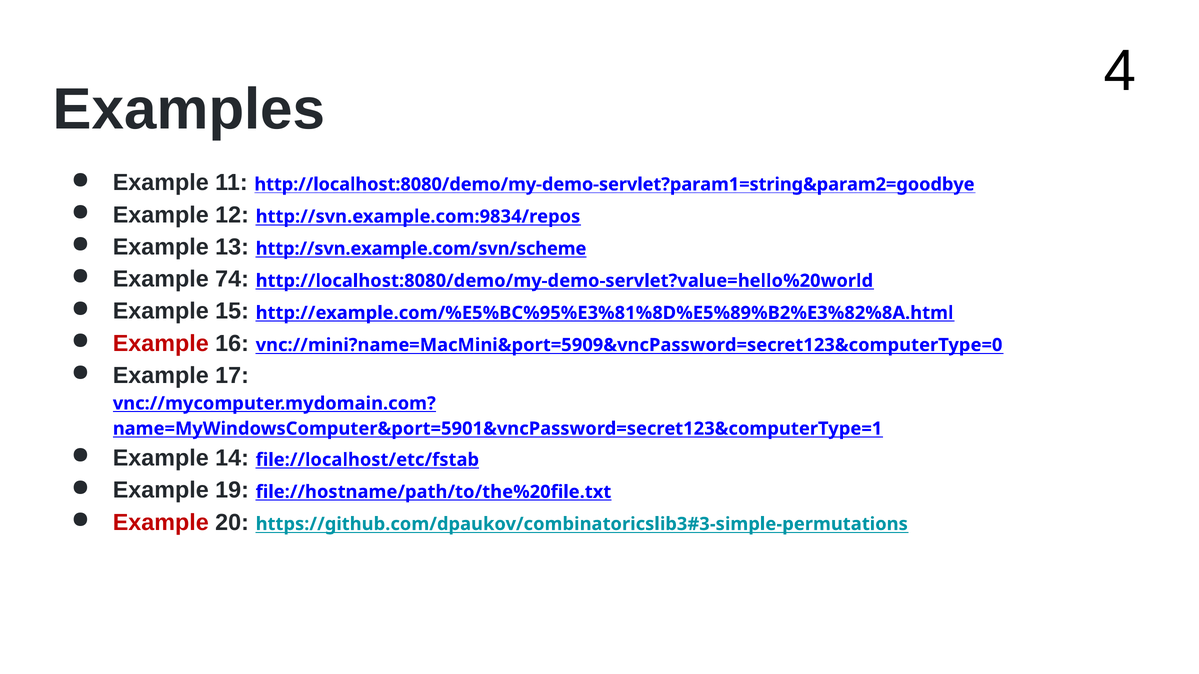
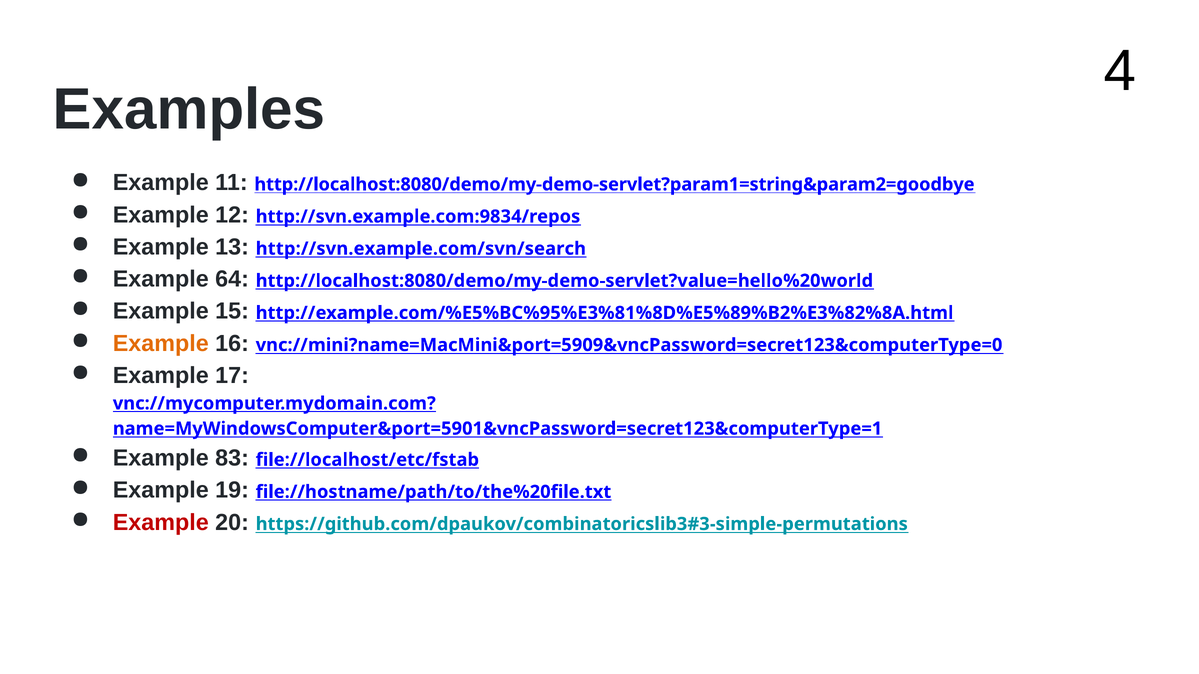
http://svn.example.com/svn/scheme: http://svn.example.com/svn/scheme -> http://svn.example.com/svn/search
74: 74 -> 64
Example at (161, 344) colour: red -> orange
14: 14 -> 83
